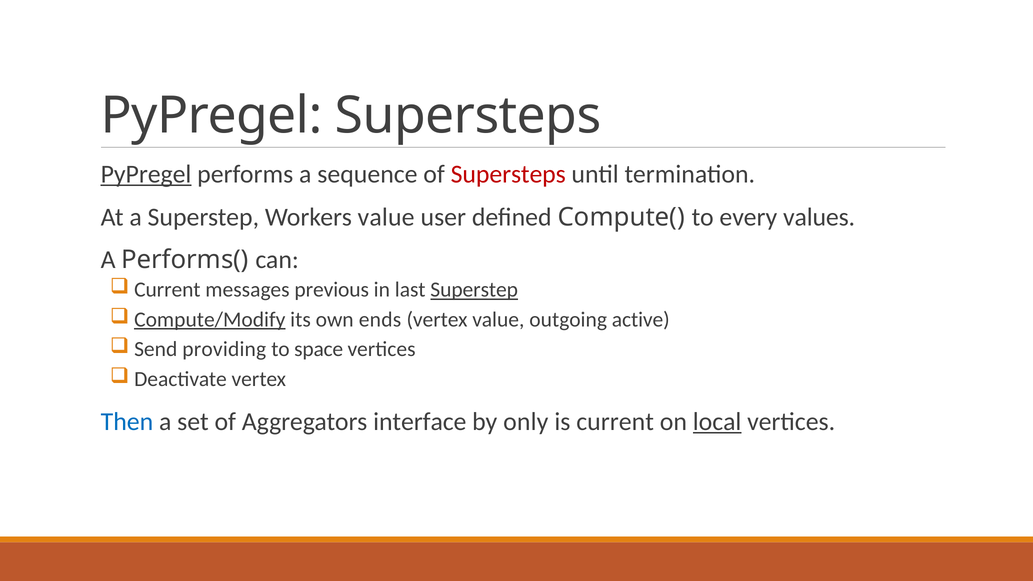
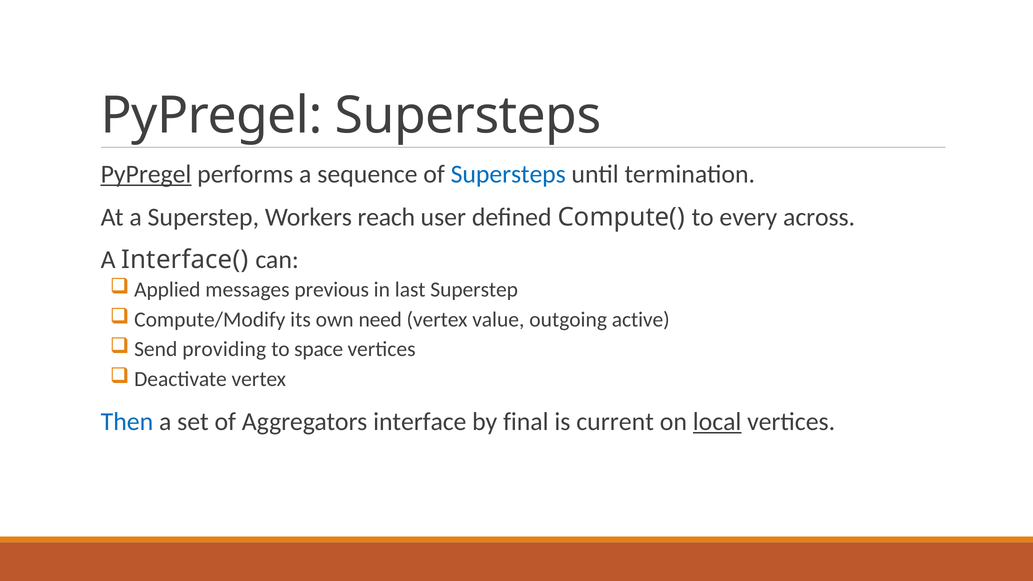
Supersteps at (508, 174) colour: red -> blue
Workers value: value -> reach
values: values -> across
Performs(: Performs( -> Interface(
Current at (167, 290): Current -> Applied
Superstep at (474, 290) underline: present -> none
Compute/Modify underline: present -> none
ends: ends -> need
only: only -> final
